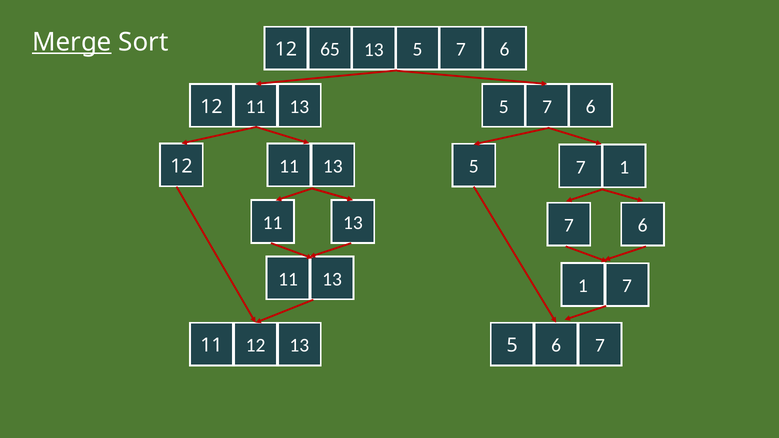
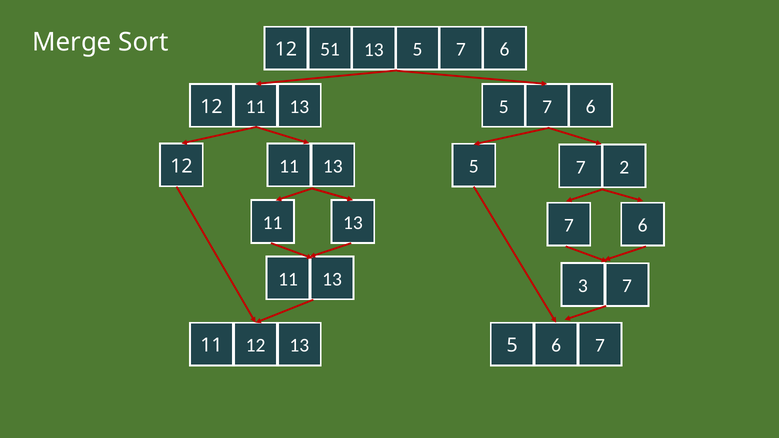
Merge underline: present -> none
65: 65 -> 51
7 1: 1 -> 2
13 1: 1 -> 3
